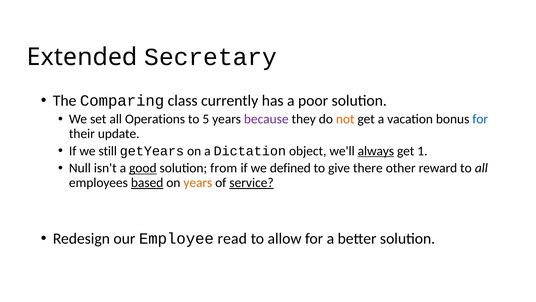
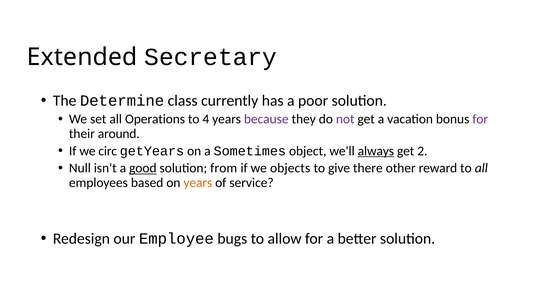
Comparing: Comparing -> Determine
5: 5 -> 4
not colour: orange -> purple
for at (480, 119) colour: blue -> purple
update: update -> around
still: still -> circ
Dictation: Dictation -> Sometimes
1: 1 -> 2
defined: defined -> objects
based underline: present -> none
service underline: present -> none
read: read -> bugs
